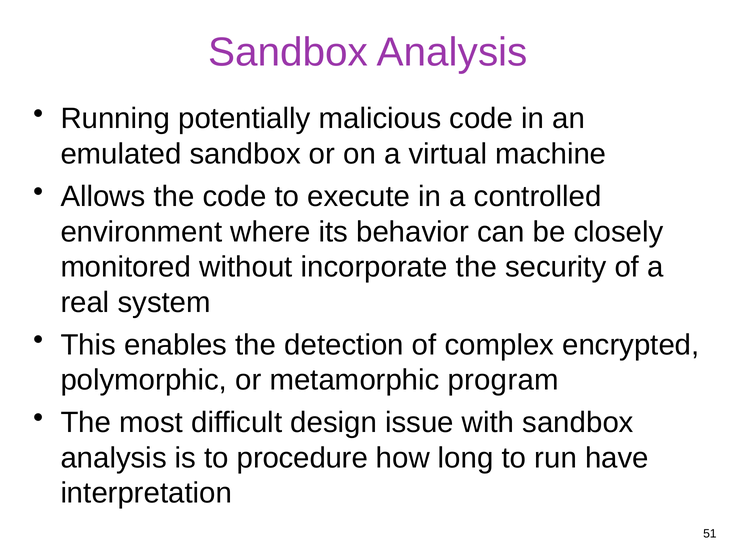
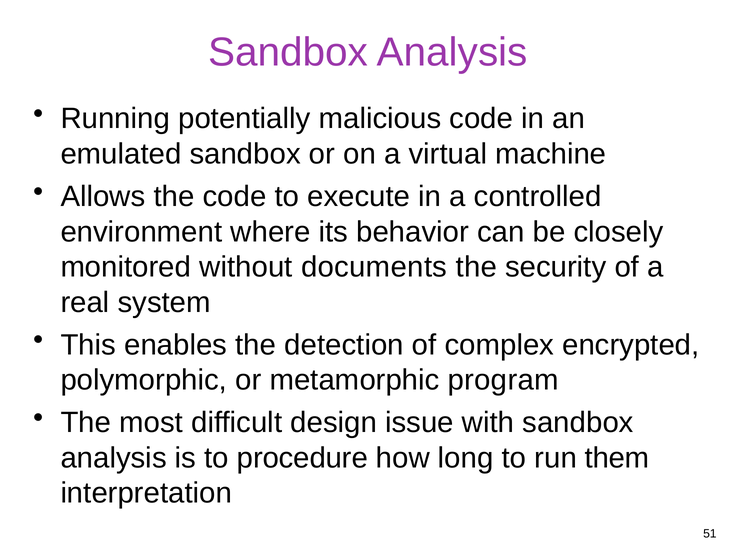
incorporate: incorporate -> documents
have: have -> them
